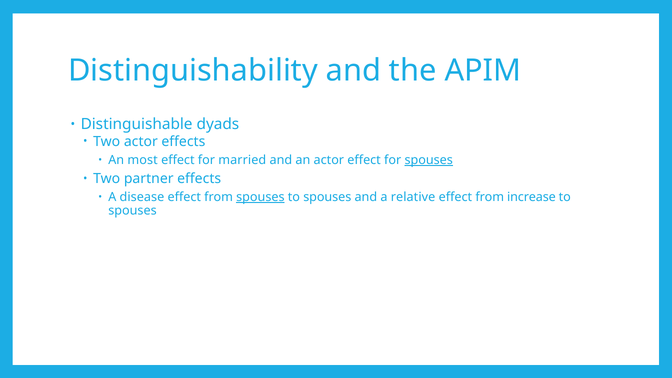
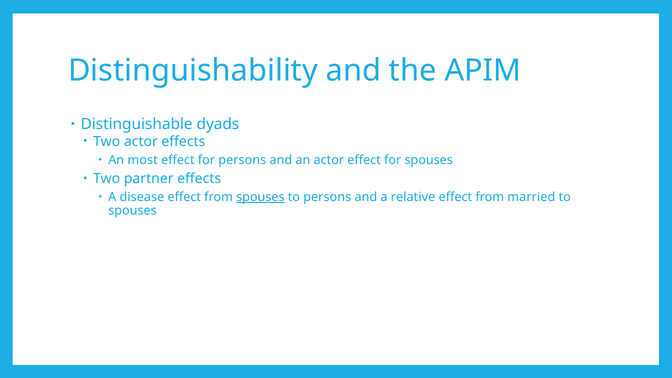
for married: married -> persons
spouses at (429, 160) underline: present -> none
spouses at (327, 197): spouses -> persons
increase: increase -> married
